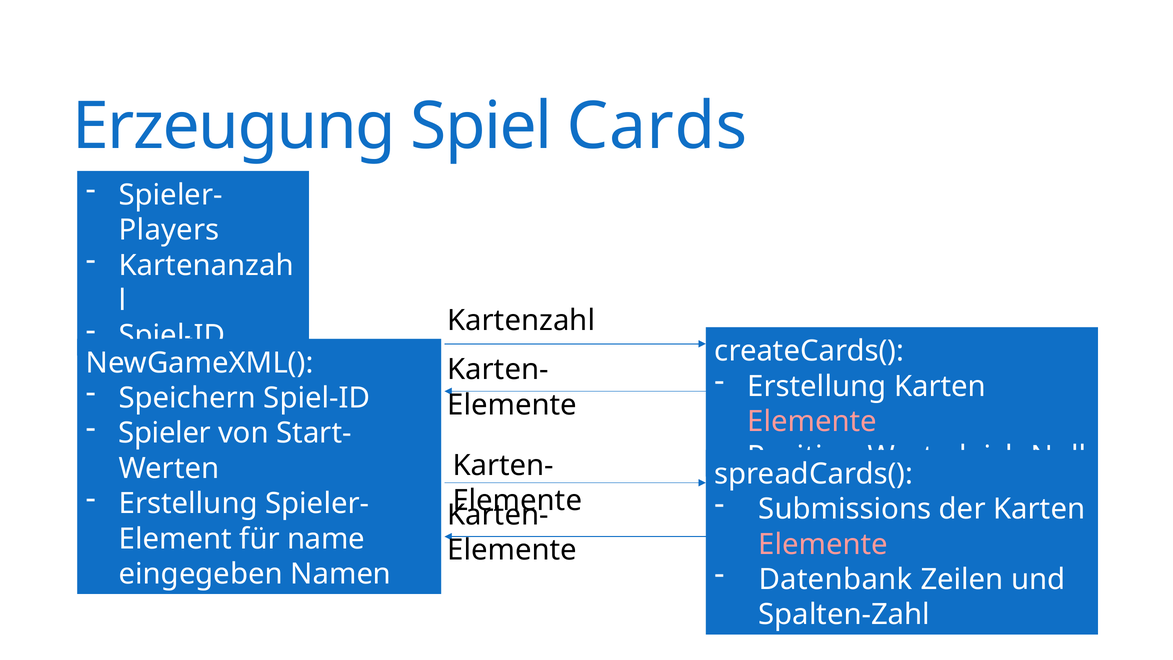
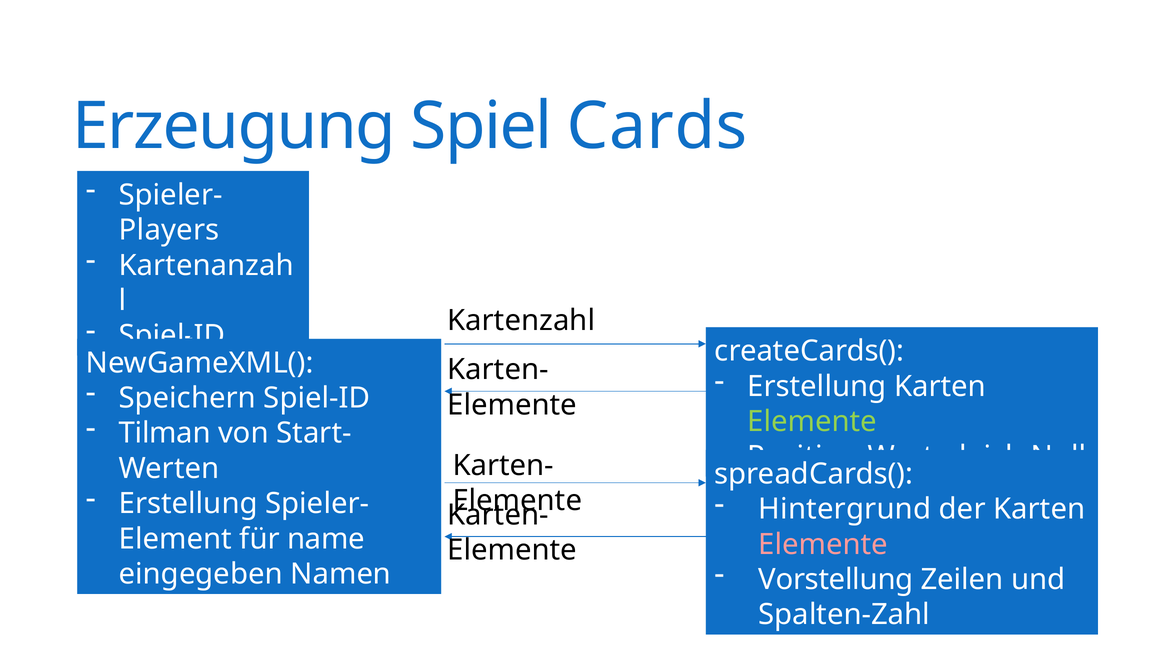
Elemente at (812, 421) colour: pink -> light green
Spieler: Spieler -> Tilman
Submissions: Submissions -> Hintergrund
Datenbank: Datenbank -> Vorstellung
